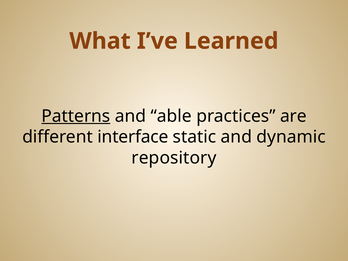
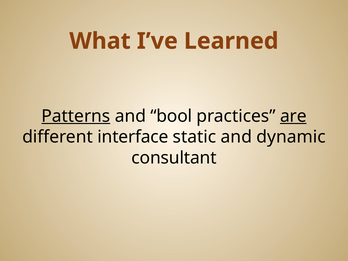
able: able -> bool
are underline: none -> present
repository: repository -> consultant
